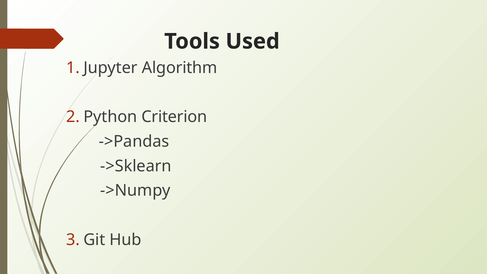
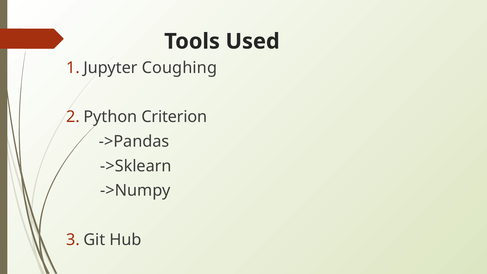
Algorithm: Algorithm -> Coughing
